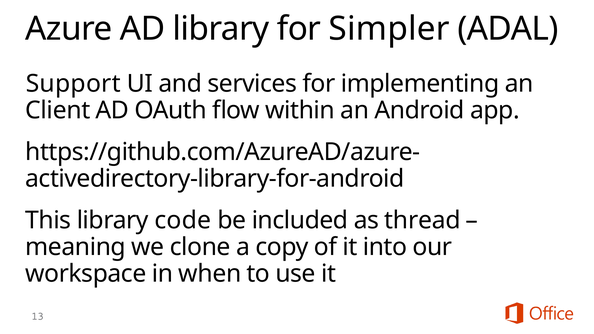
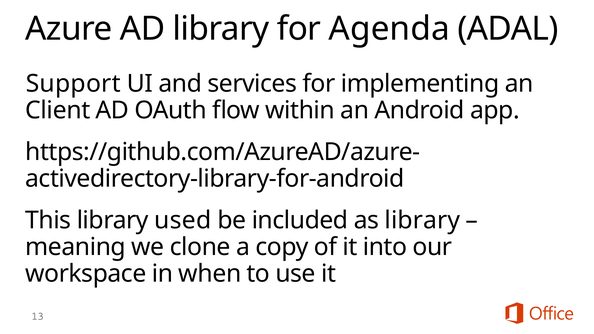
Simpler: Simpler -> Agenda
code: code -> used
as thread: thread -> library
